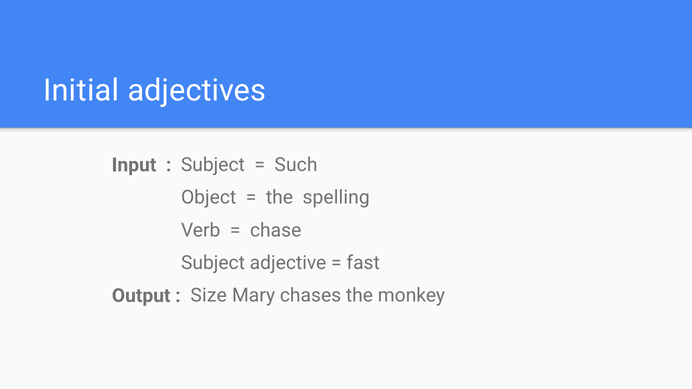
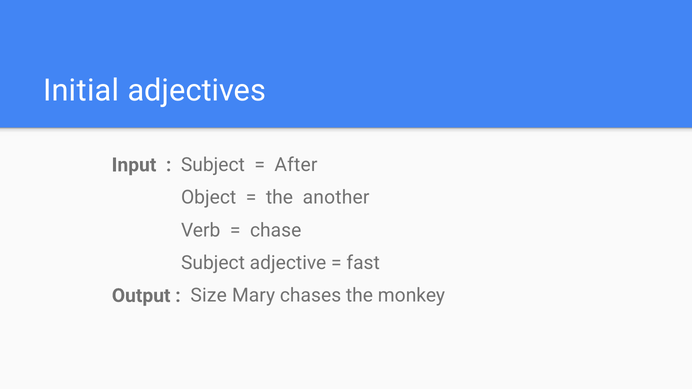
Such: Such -> After
spelling: spelling -> another
